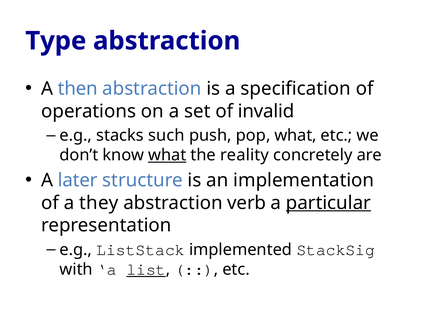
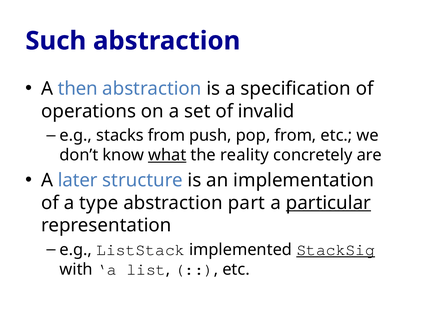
Type: Type -> Such
stacks such: such -> from
pop what: what -> from
they: they -> type
verb: verb -> part
StackSig underline: none -> present
list underline: present -> none
